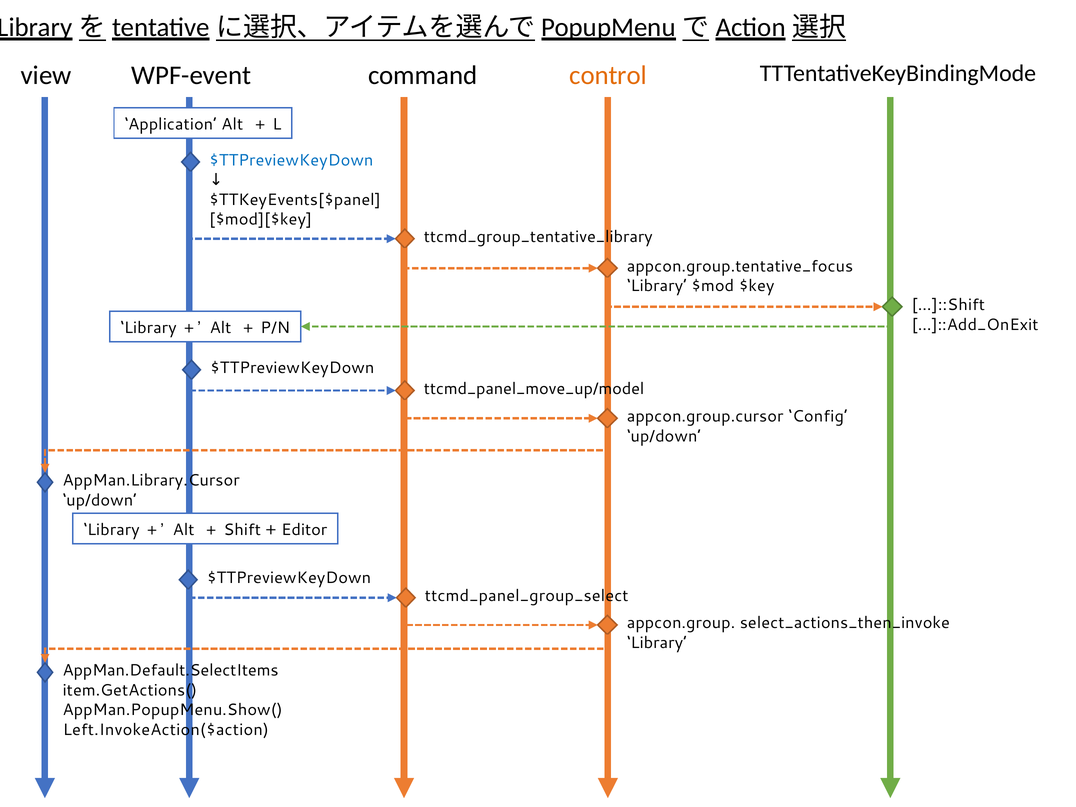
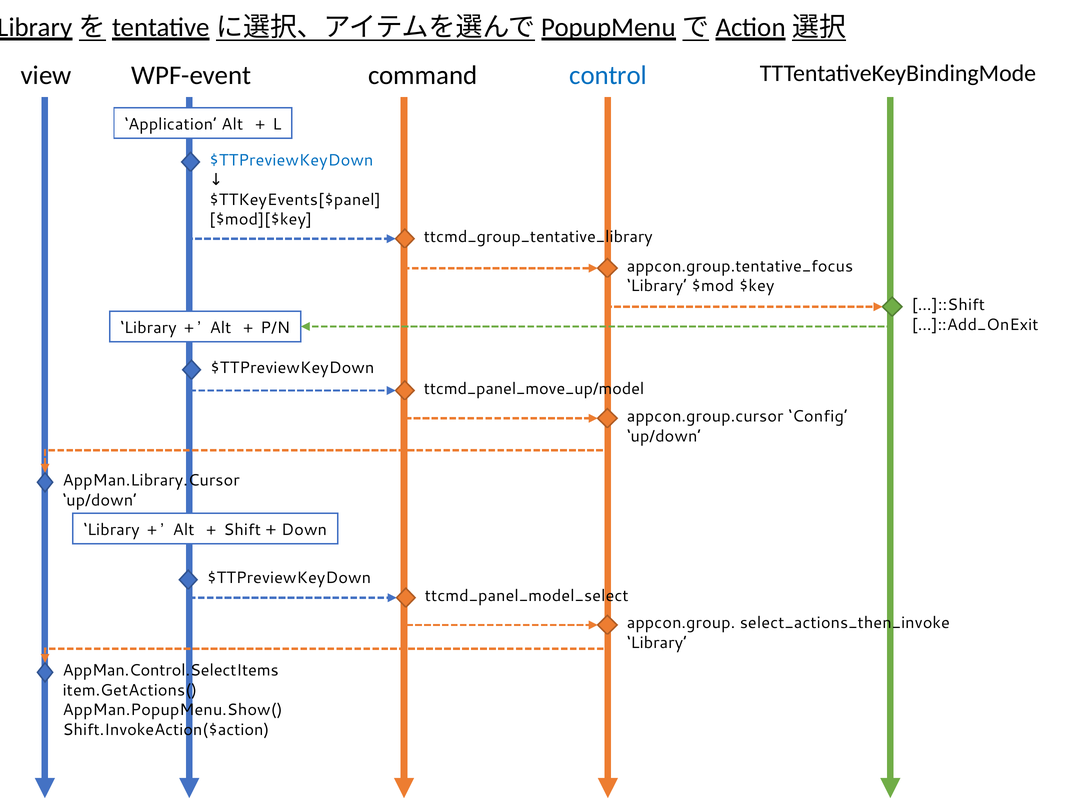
control colour: orange -> blue
Editor: Editor -> Down
ttcmd_panel_group_select: ttcmd_panel_group_select -> ttcmd_panel_model_select
AppMan.Default.SelectItems: AppMan.Default.SelectItems -> AppMan.Control.SelectItems
Left.InvokeAction($action: Left.InvokeAction($action -> Shift.InvokeAction($action
